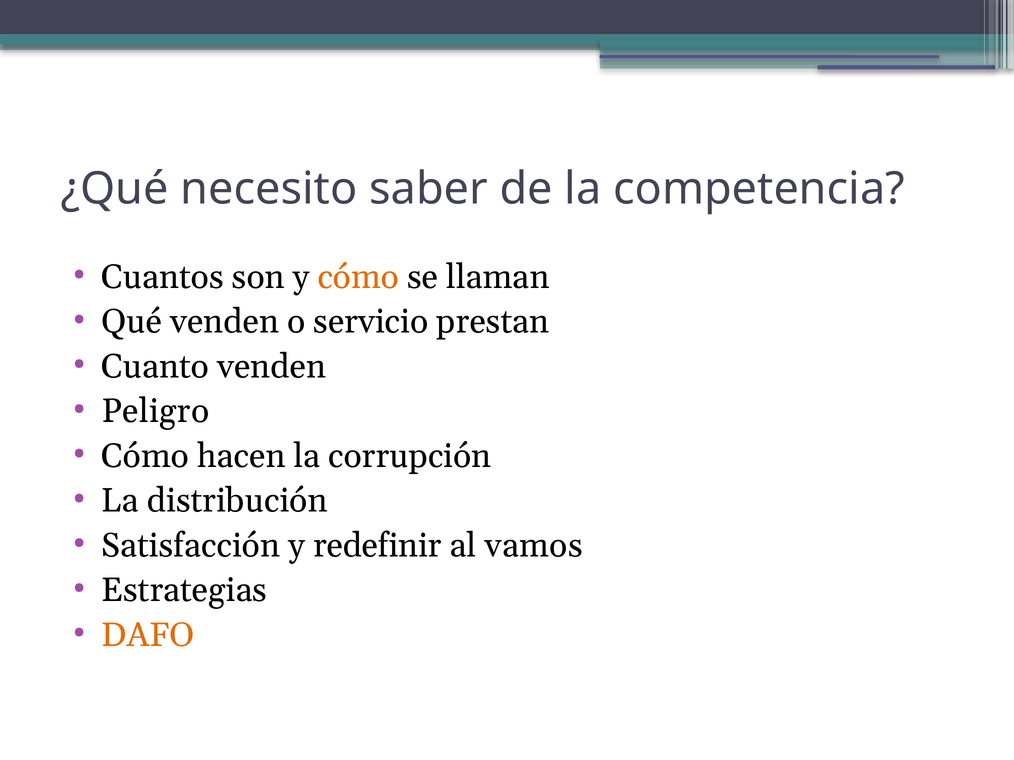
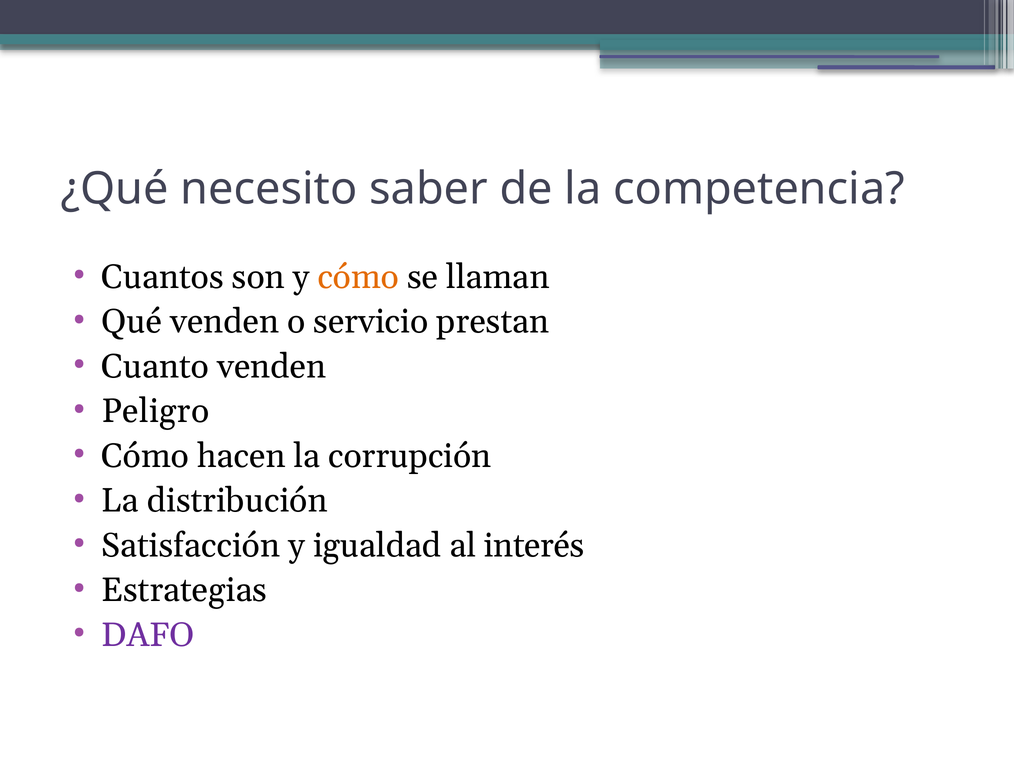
redefinir: redefinir -> igualdad
vamos: vamos -> interés
DAFO colour: orange -> purple
